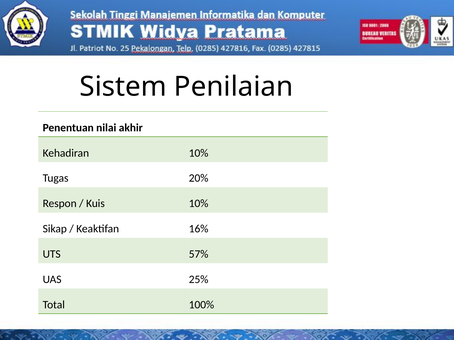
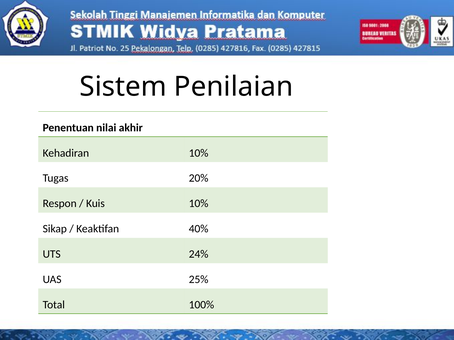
16%: 16% -> 40%
57%: 57% -> 24%
